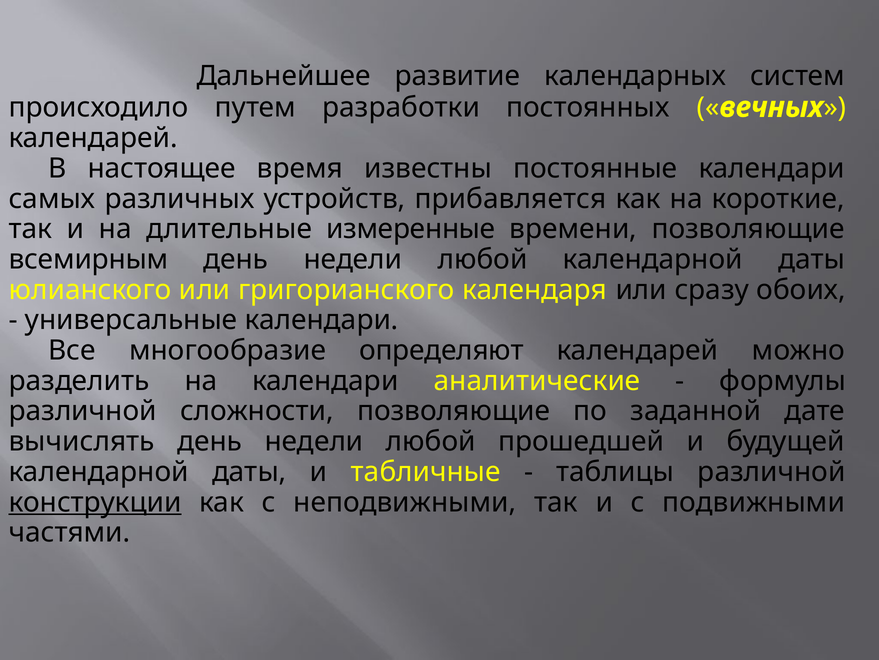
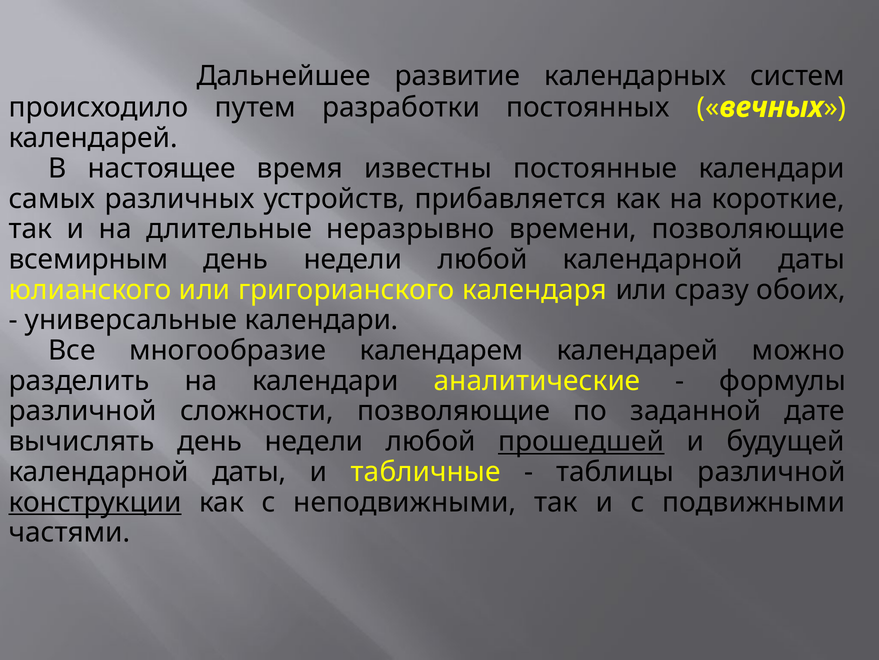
измеренные: измеренные -> неразрывно
определяют: определяют -> календарем
прошедшей underline: none -> present
